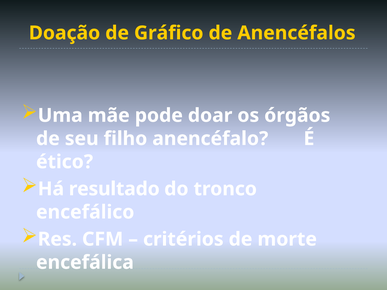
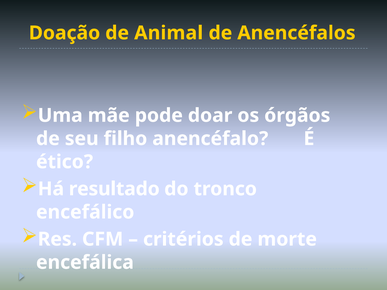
Gráfico: Gráfico -> Animal
